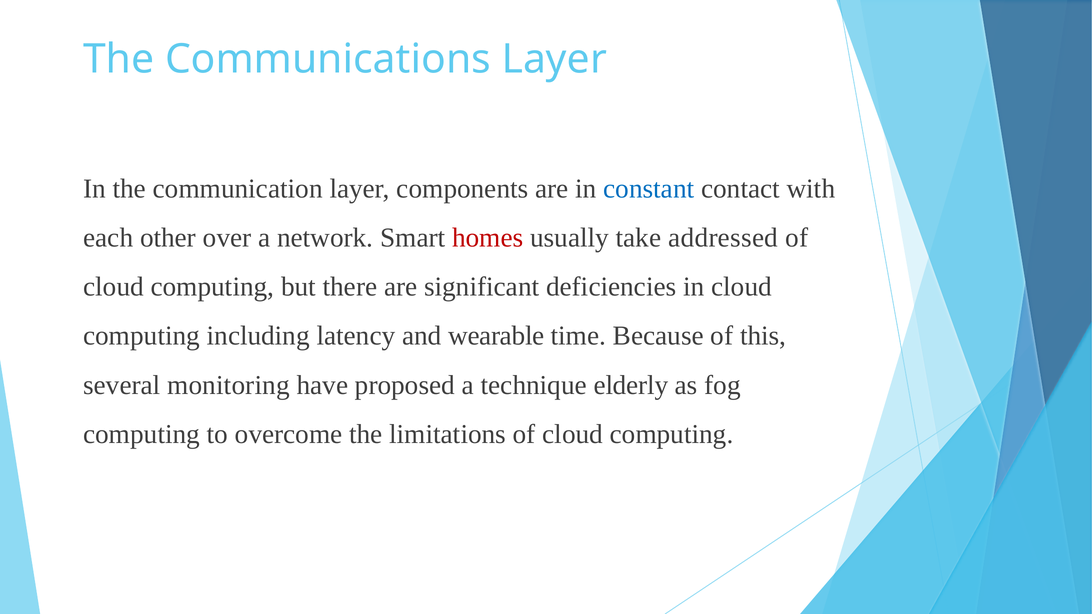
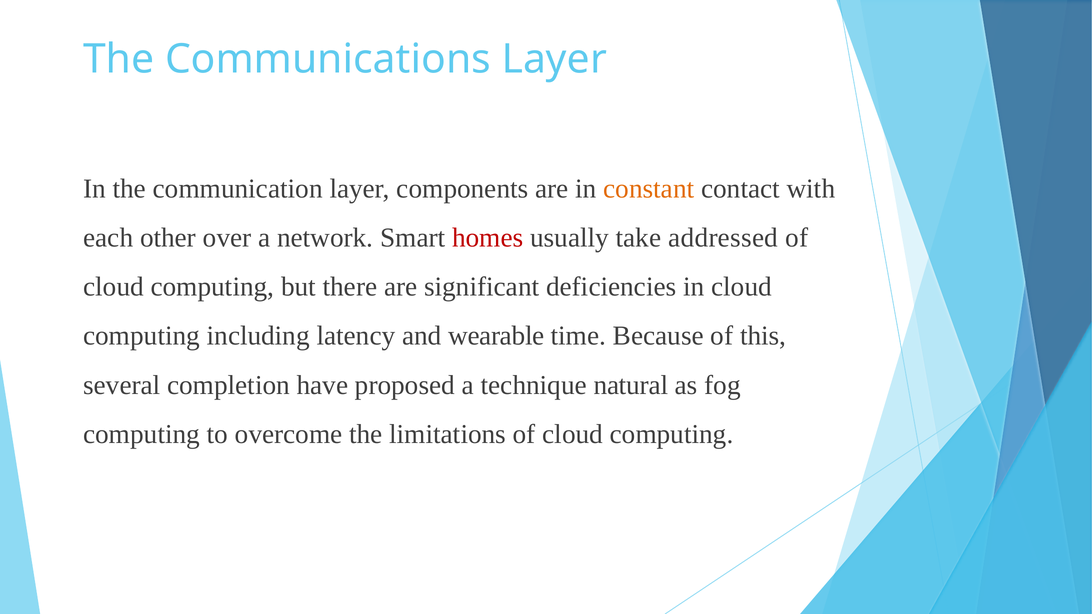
constant colour: blue -> orange
monitoring: monitoring -> completion
elderly: elderly -> natural
